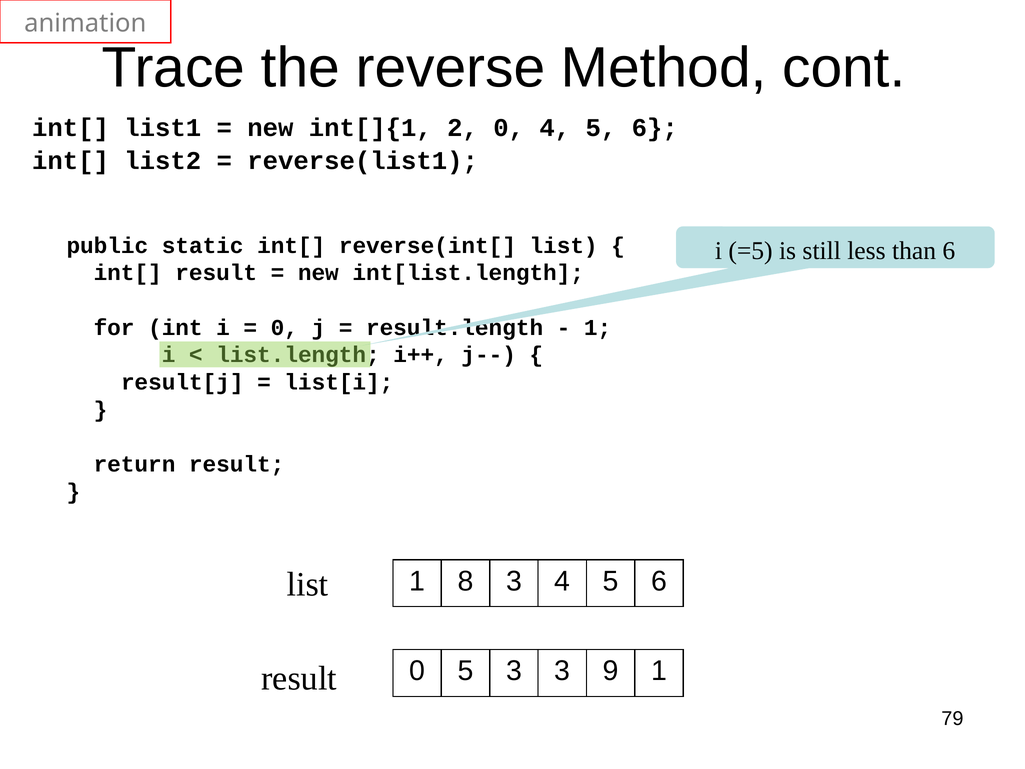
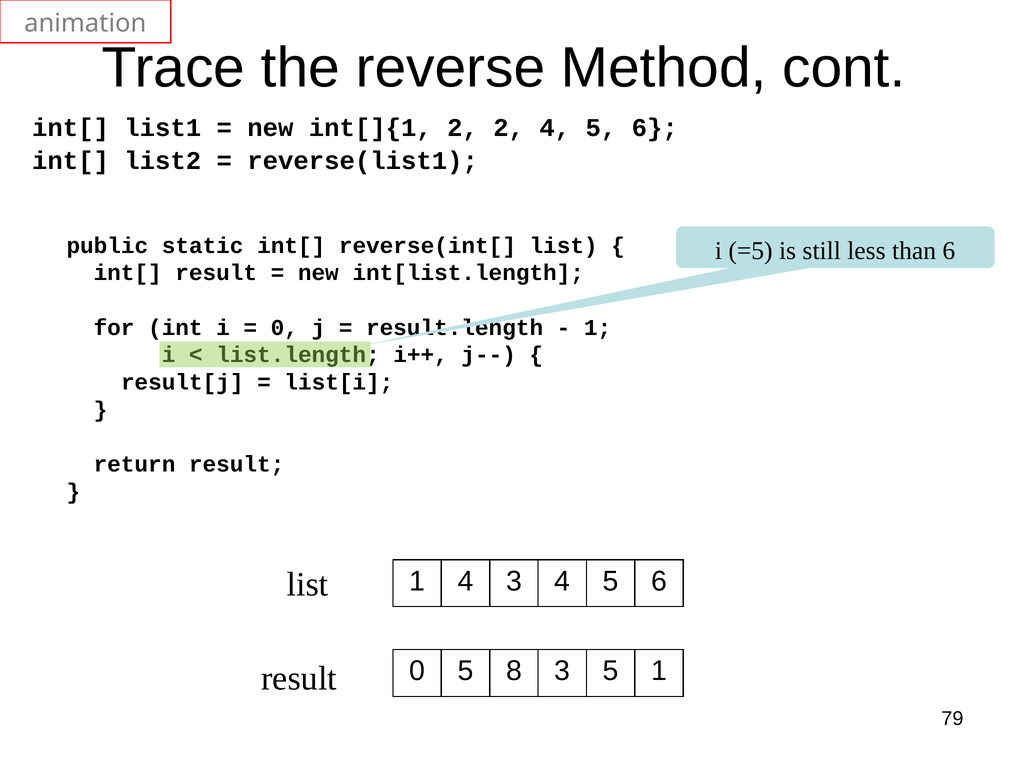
2 0: 0 -> 2
1 8: 8 -> 4
5 3: 3 -> 8
3 9: 9 -> 5
